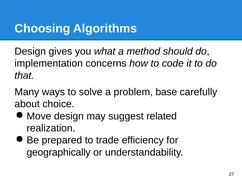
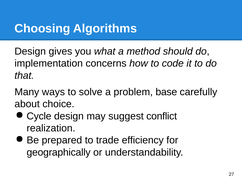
Move: Move -> Cycle
related: related -> conflict
